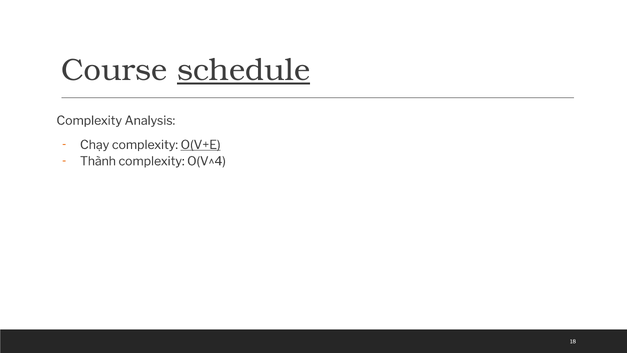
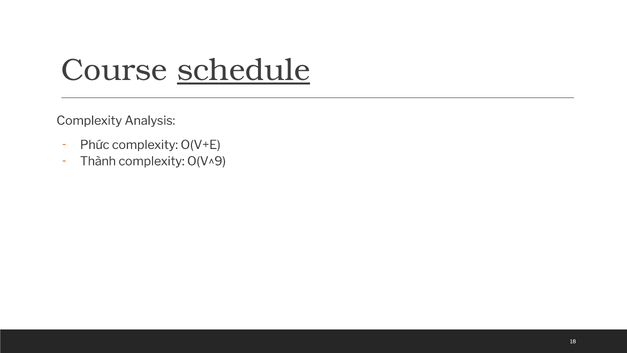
Chạy: Chạy -> Phức
O(V+E underline: present -> none
O(V^4: O(V^4 -> O(V^9
